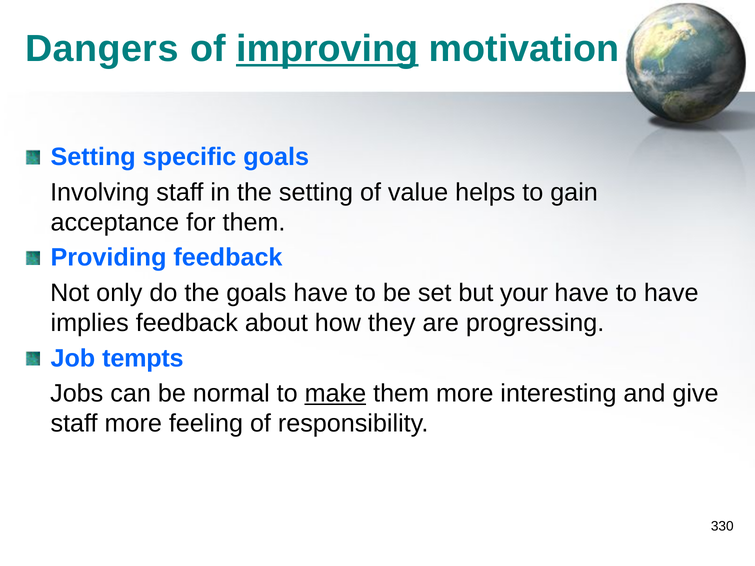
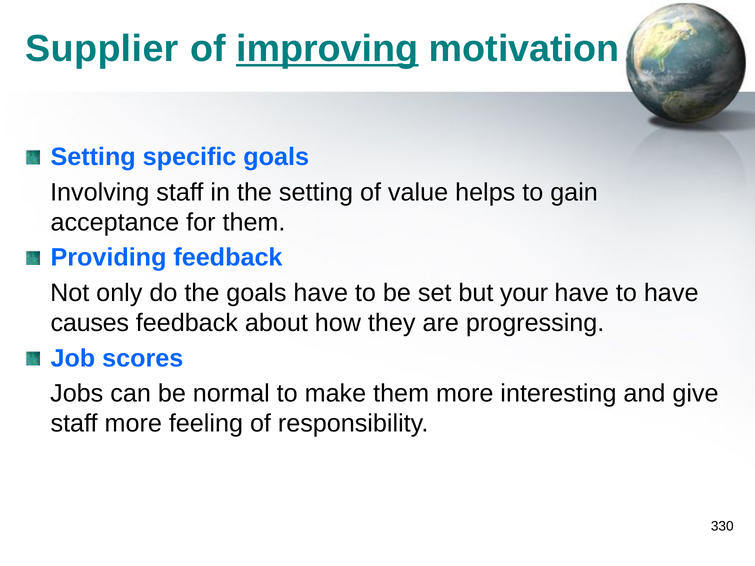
Dangers: Dangers -> Supplier
implies: implies -> causes
tempts: tempts -> scores
make underline: present -> none
